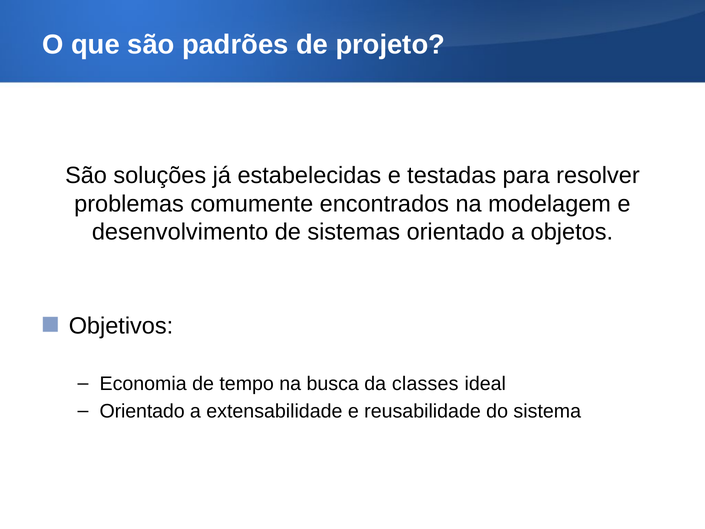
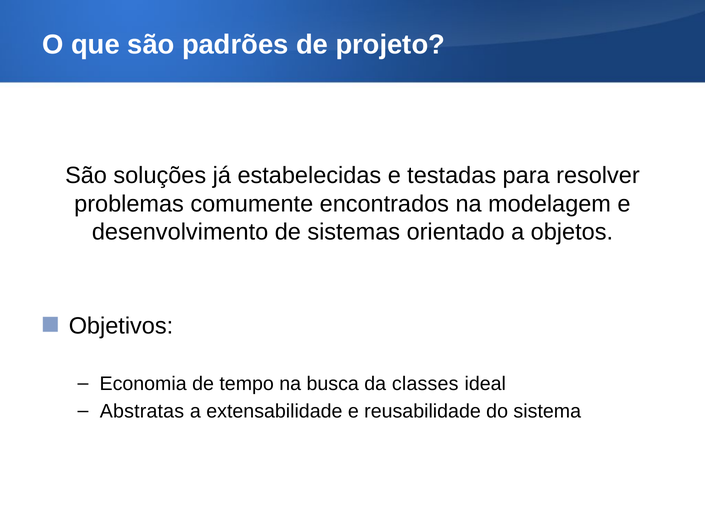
Orientado at (142, 411): Orientado -> Abstratas
